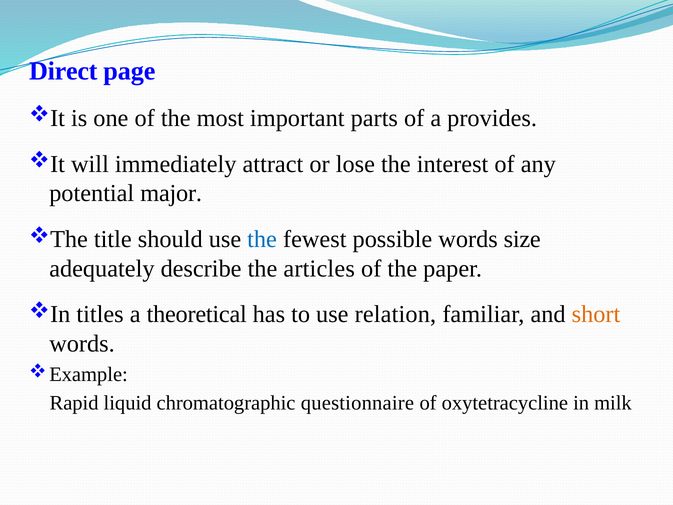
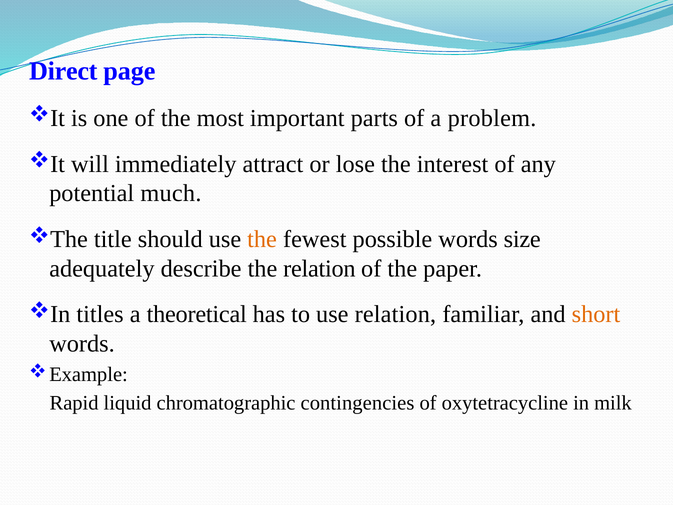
provides: provides -> problem
major: major -> much
the at (262, 239) colour: blue -> orange
the articles: articles -> relation
questionnaire: questionnaire -> contingencies
